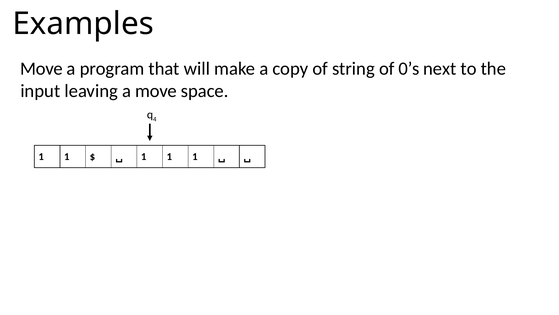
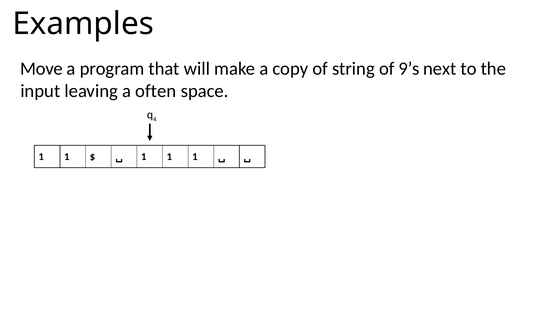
0’s: 0’s -> 9’s
a move: move -> often
